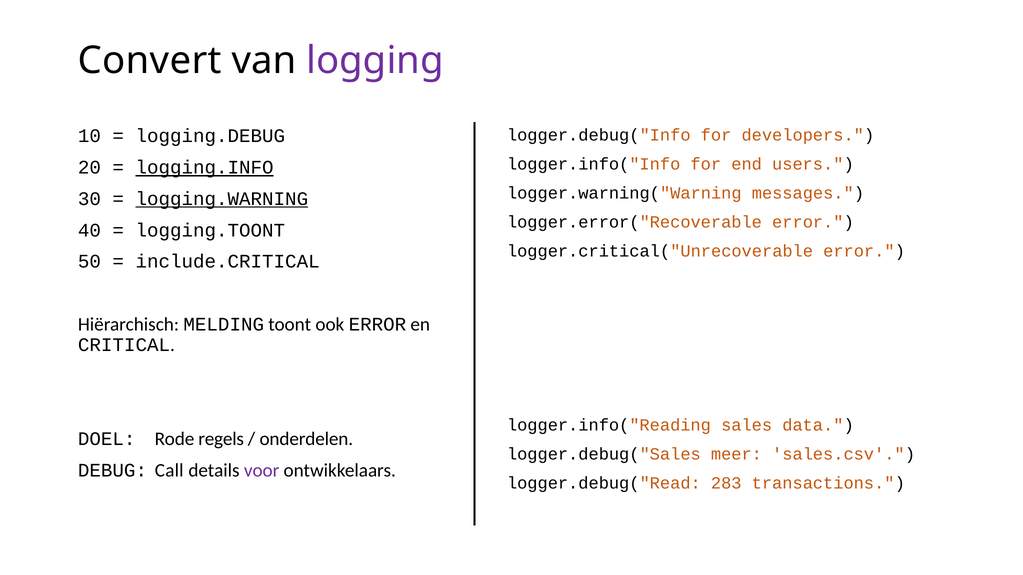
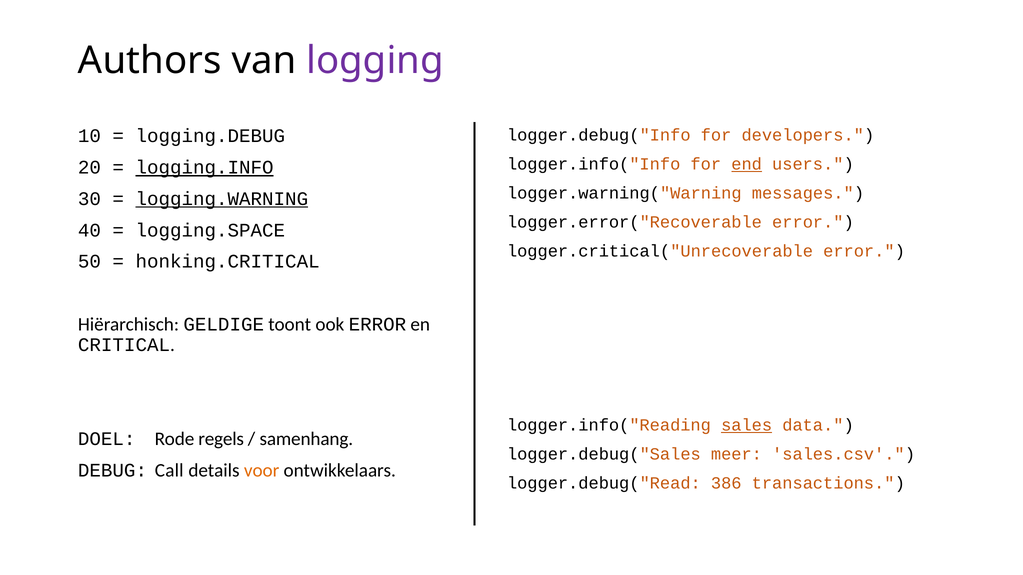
Convert: Convert -> Authors
end underline: none -> present
logging.TOONT: logging.TOONT -> logging.SPACE
include.CRITICAL: include.CRITICAL -> honking.CRITICAL
MELDING: MELDING -> GELDIGE
sales underline: none -> present
onderdelen: onderdelen -> samenhang
voor colour: purple -> orange
283: 283 -> 386
